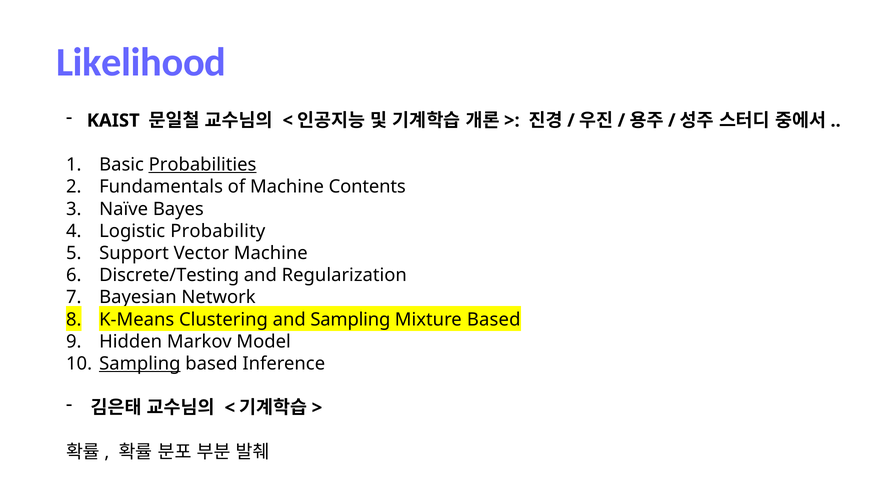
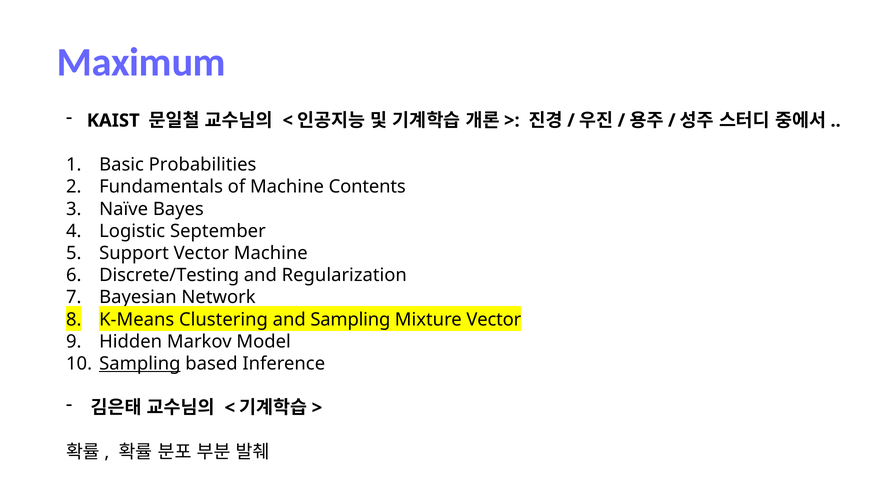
Likelihood: Likelihood -> Maximum
Probabilities underline: present -> none
Probability: Probability -> September
Mixture Based: Based -> Vector
